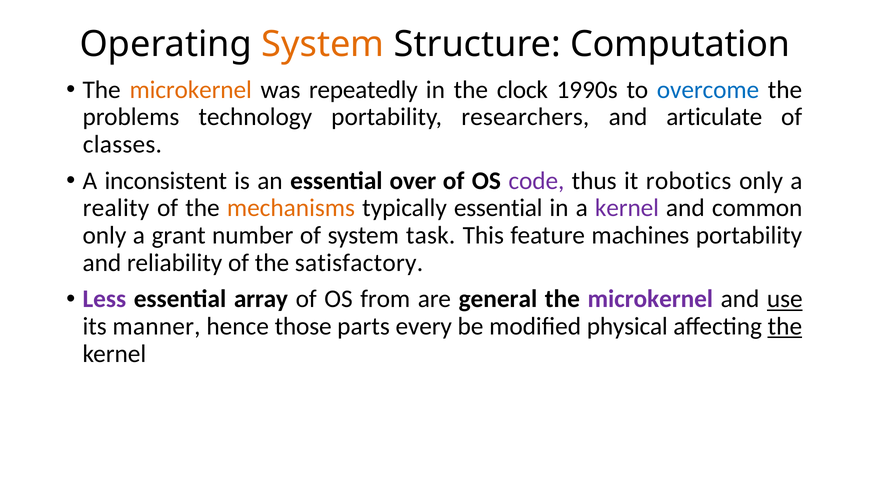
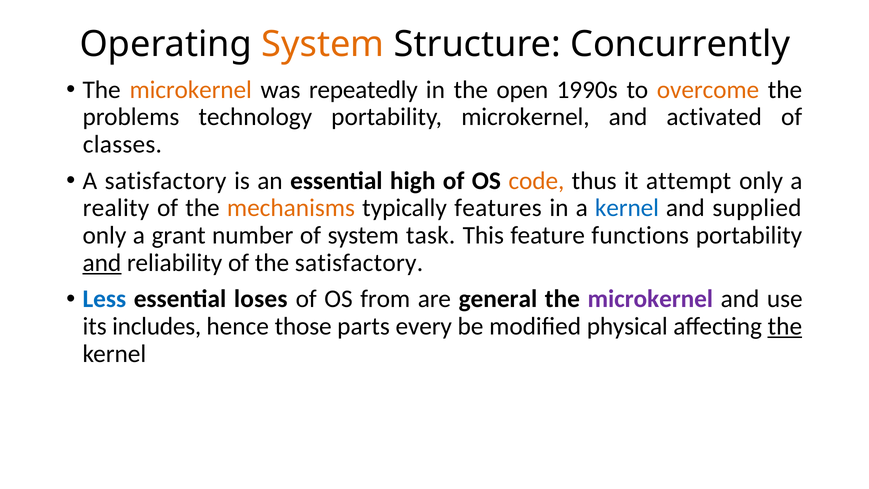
Computation: Computation -> Concurrently
clock: clock -> open
overcome colour: blue -> orange
portability researchers: researchers -> microkernel
articulate: articulate -> activated
A inconsistent: inconsistent -> satisfactory
over: over -> high
code colour: purple -> orange
robotics: robotics -> attempt
typically essential: essential -> features
kernel at (627, 208) colour: purple -> blue
common: common -> supplied
machines: machines -> functions
and at (102, 263) underline: none -> present
Less colour: purple -> blue
array: array -> loses
use underline: present -> none
manner: manner -> includes
